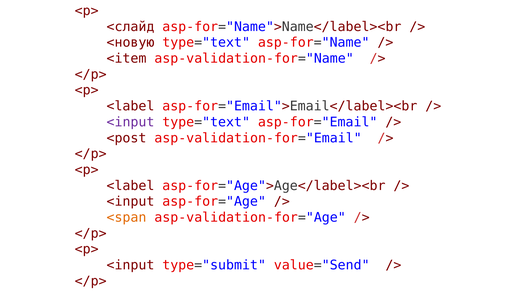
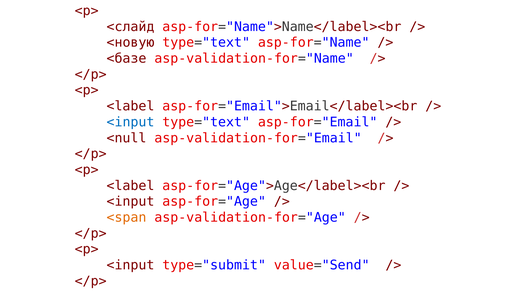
<item: <item -> <базе
<input at (130, 122) colour: purple -> blue
<post: <post -> <null
